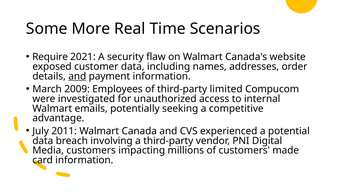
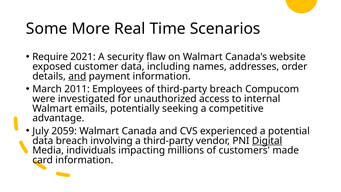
2009: 2009 -> 2011
third-party limited: limited -> breach
2011: 2011 -> 2059
Digital underline: none -> present
Media customers: customers -> individuals
